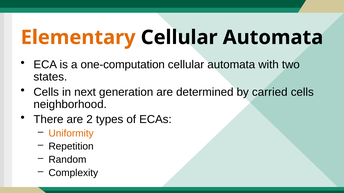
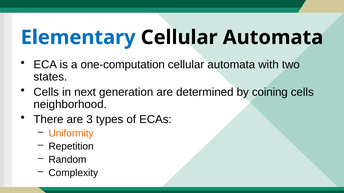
Elementary colour: orange -> blue
carried: carried -> coining
2: 2 -> 3
